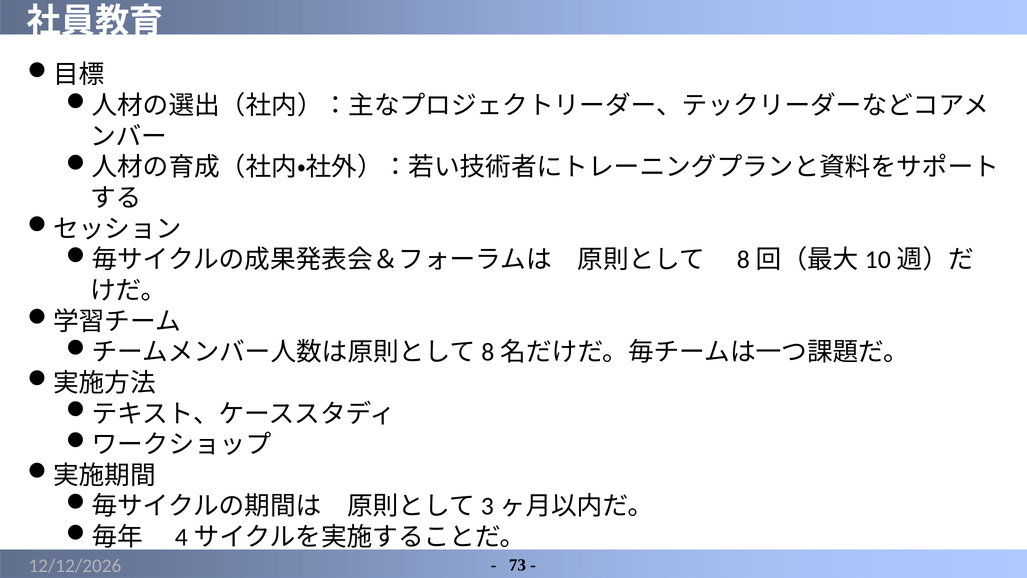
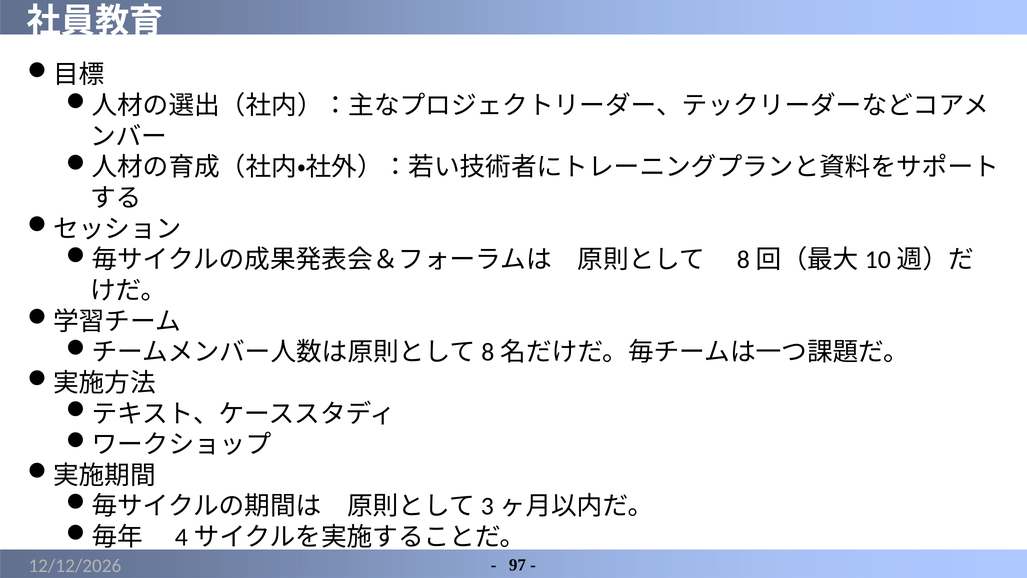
73: 73 -> 97
